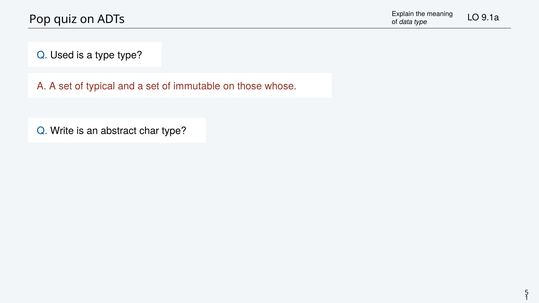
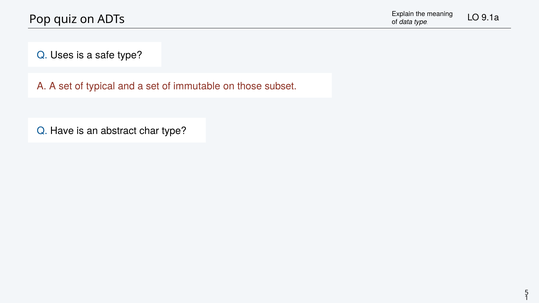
Used: Used -> Uses
a type: type -> safe
whose: whose -> subset
Write: Write -> Have
